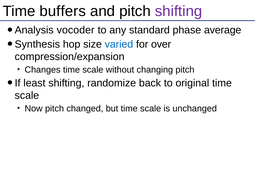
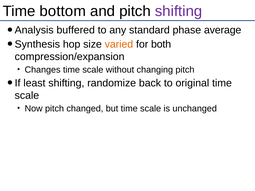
buffers: buffers -> bottom
vocoder: vocoder -> buffered
varied colour: blue -> orange
over: over -> both
